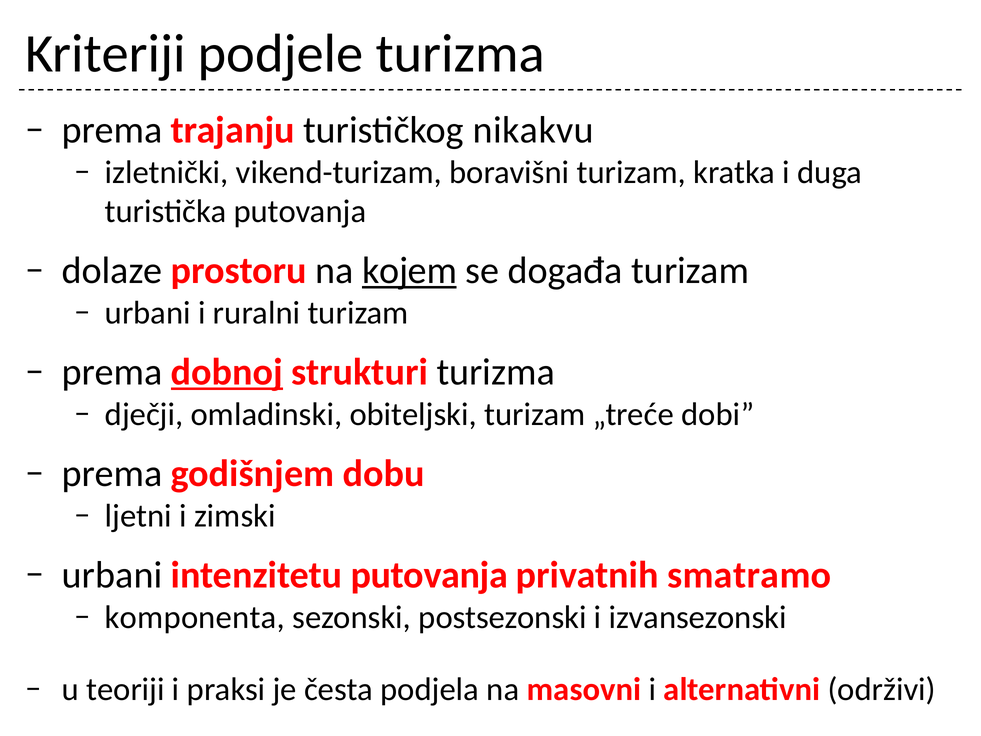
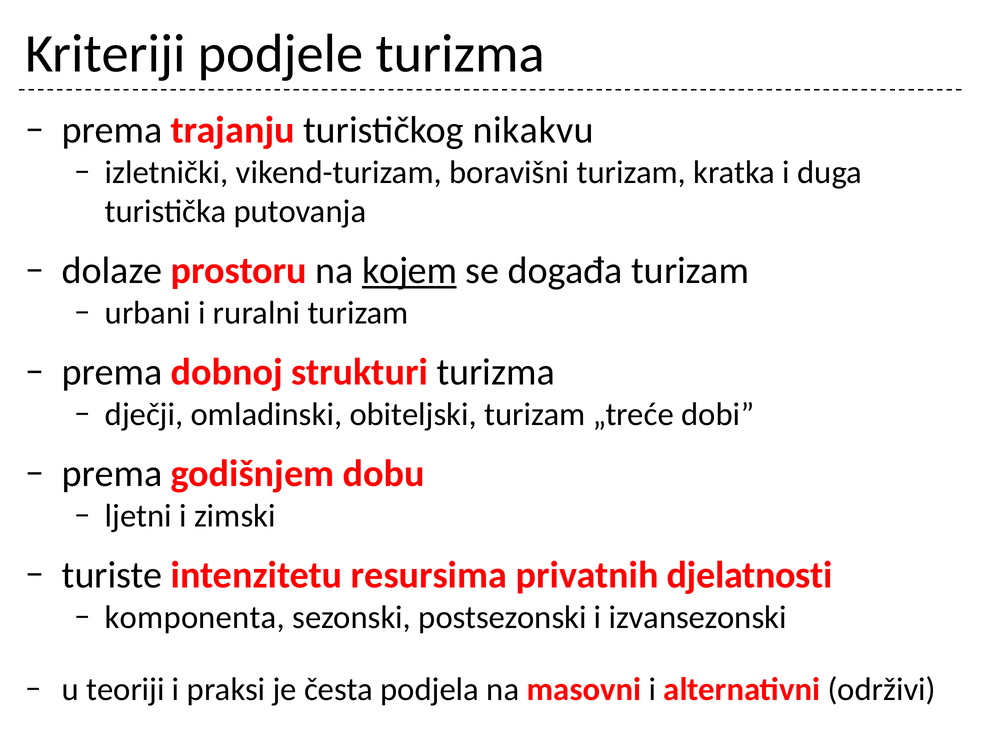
dobnoj underline: present -> none
urbani at (112, 575): urbani -> turiste
intenzitetu putovanja: putovanja -> resursima
smatramo: smatramo -> djelatnosti
